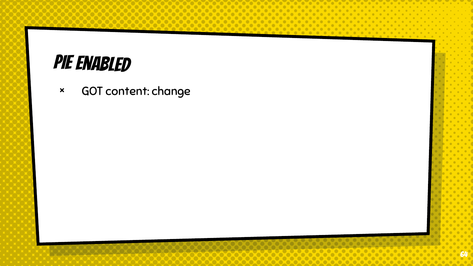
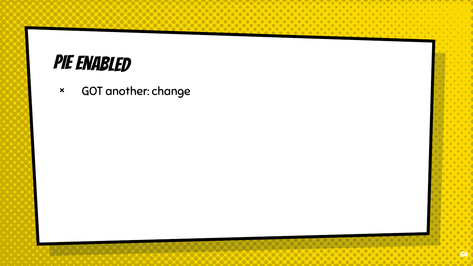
content: content -> another
